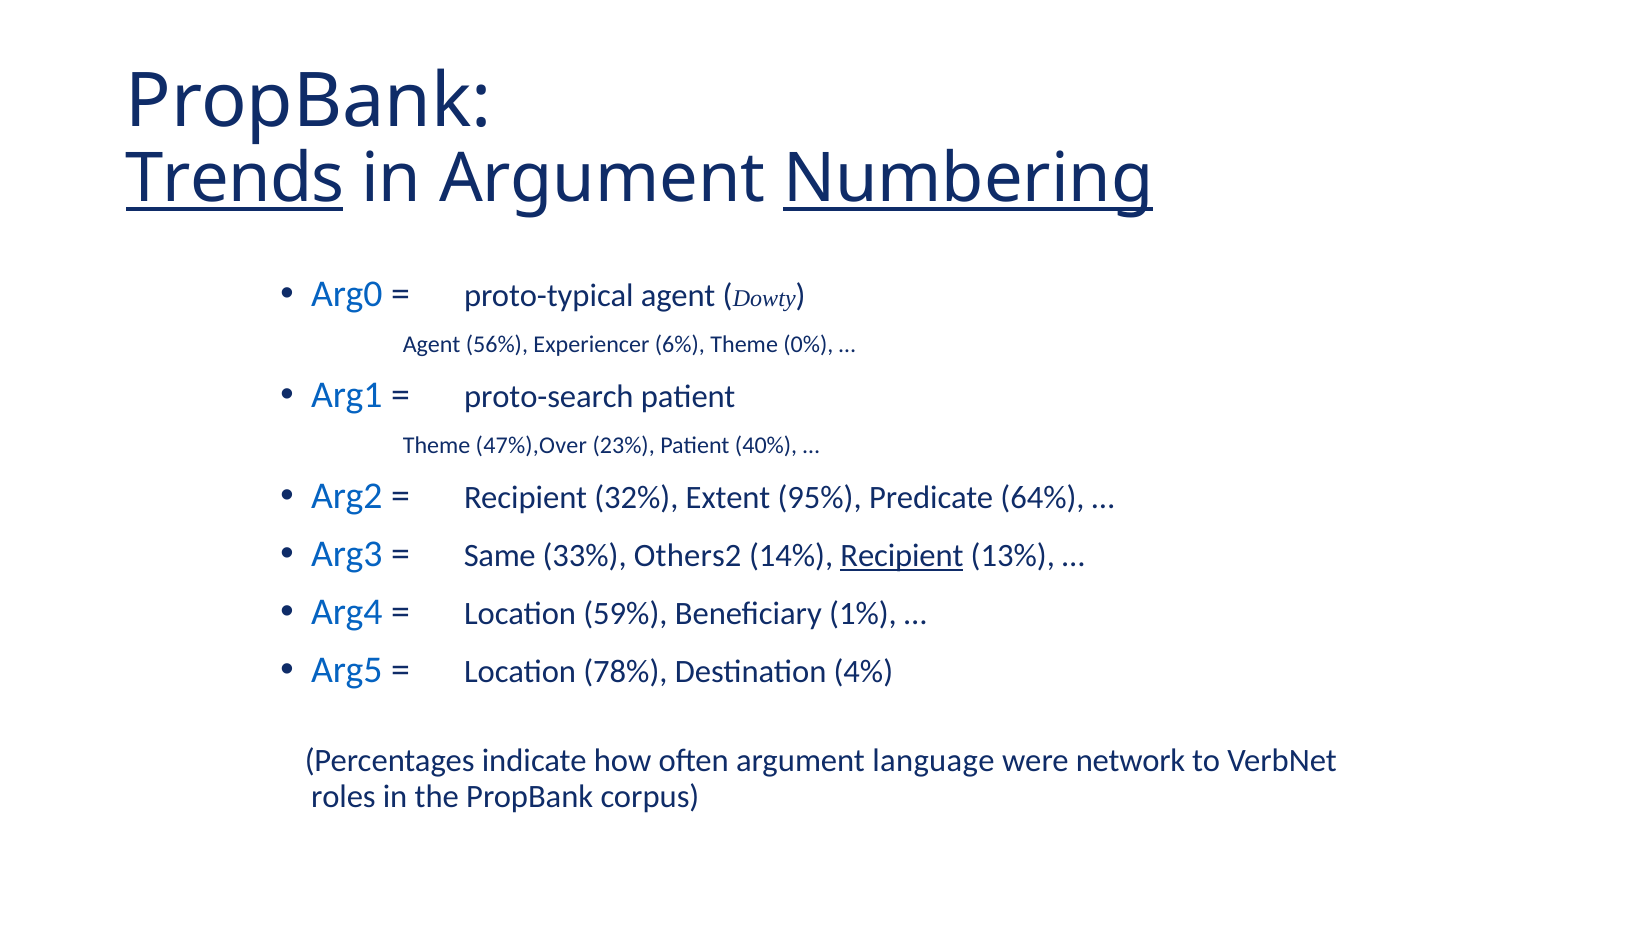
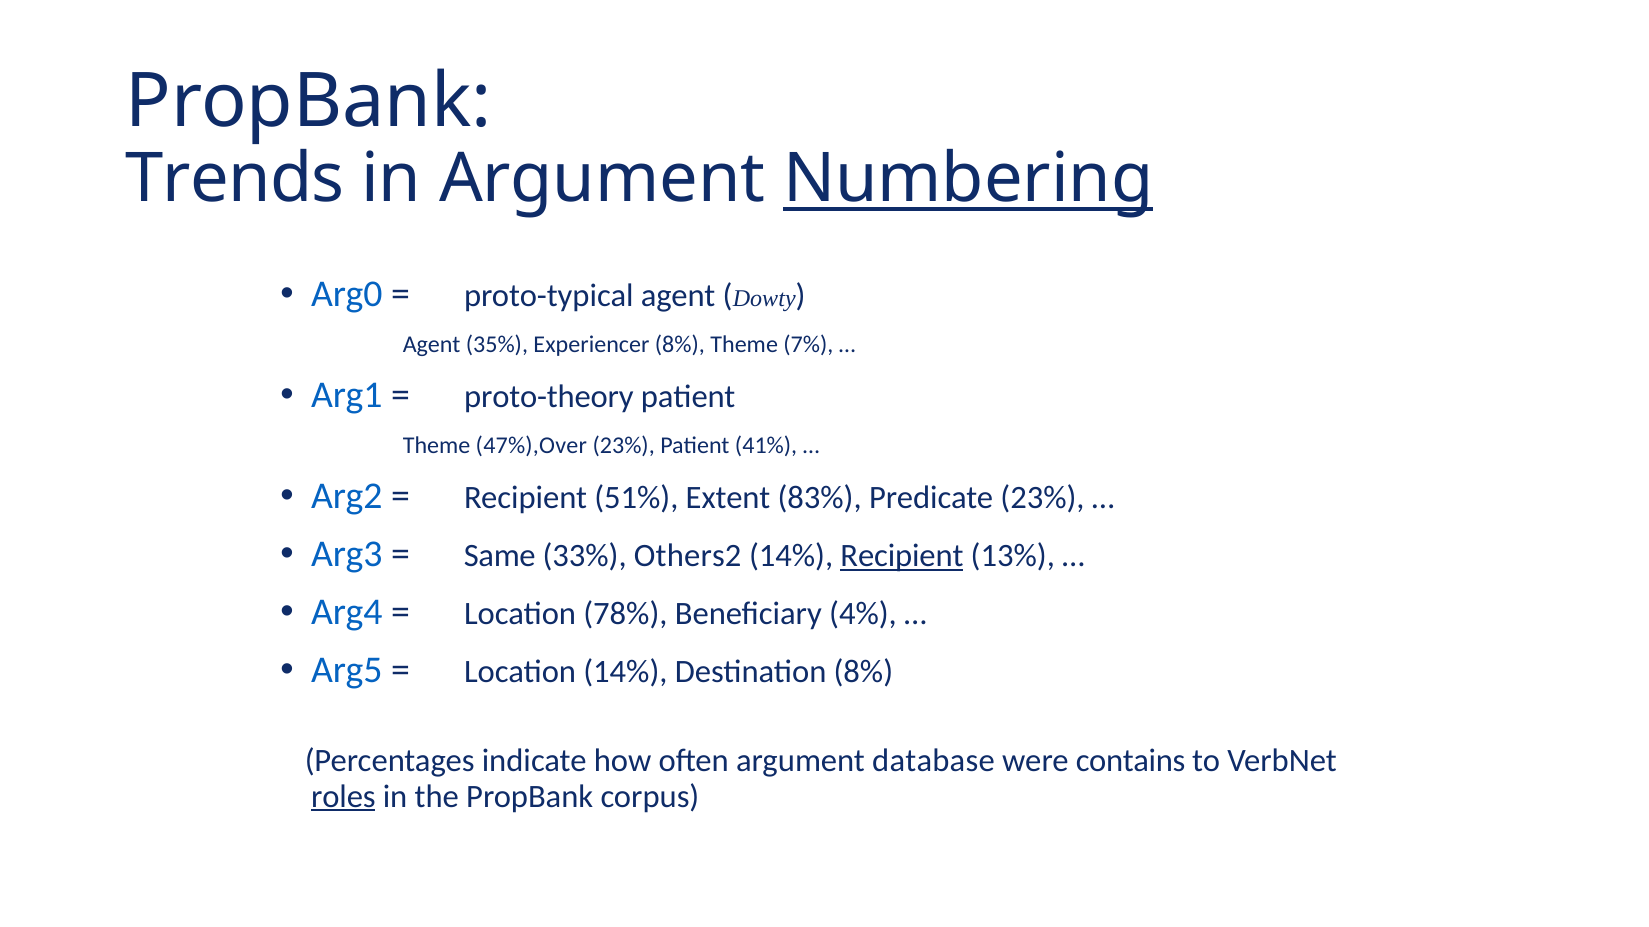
Trends underline: present -> none
56%: 56% -> 35%
Experiencer 6%: 6% -> 8%
0%: 0% -> 7%
proto-search: proto-search -> proto-theory
40%: 40% -> 41%
32%: 32% -> 51%
95%: 95% -> 83%
Predicate 64%: 64% -> 23%
59%: 59% -> 78%
1%: 1% -> 4%
Location 78%: 78% -> 14%
Destination 4%: 4% -> 8%
language: language -> database
network: network -> contains
roles underline: none -> present
